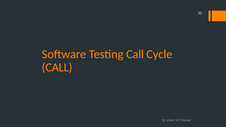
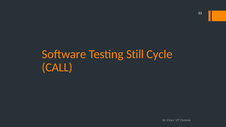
Testing Call: Call -> Still
